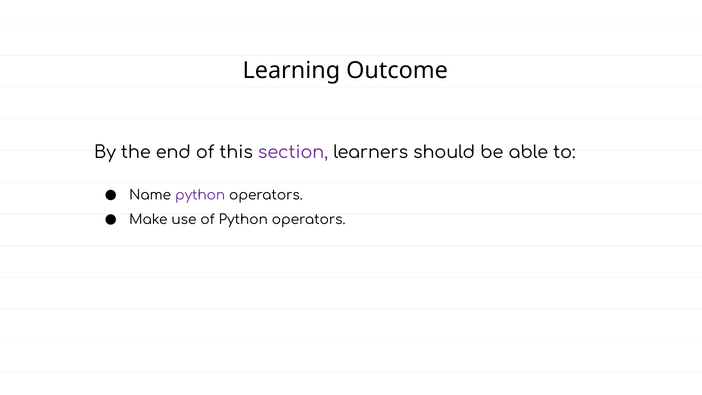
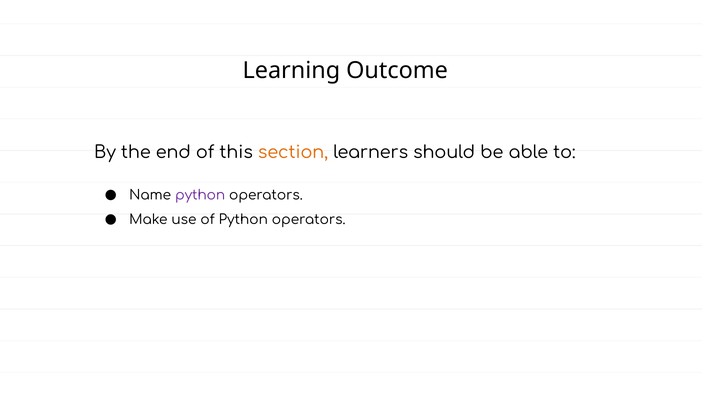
section colour: purple -> orange
